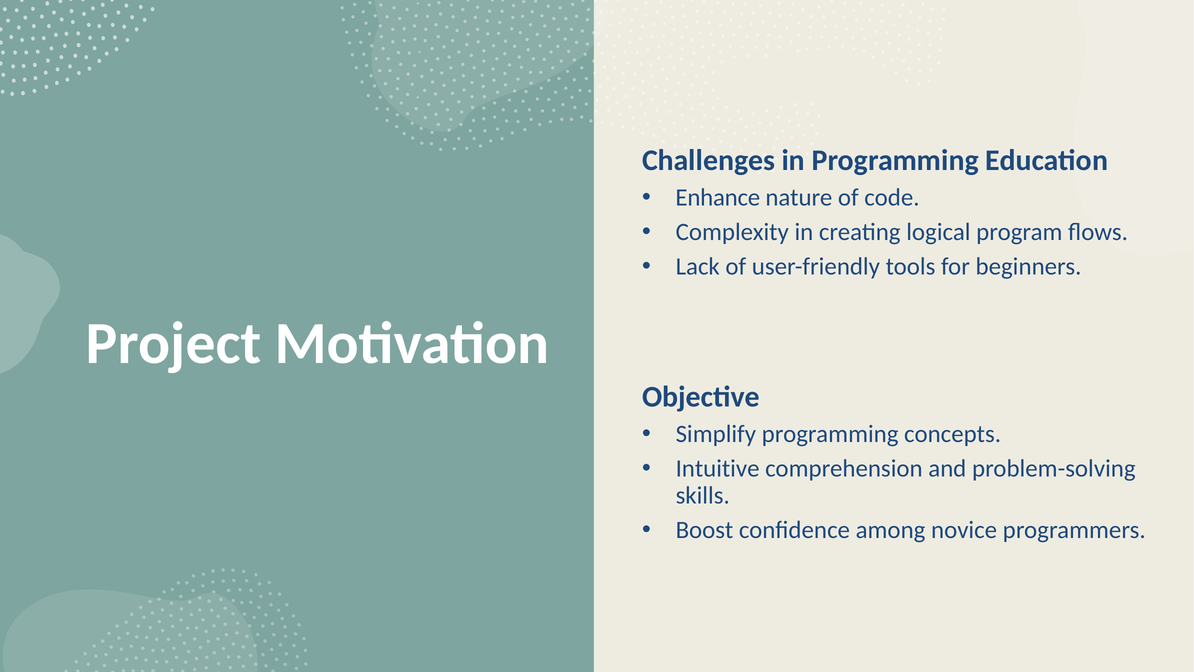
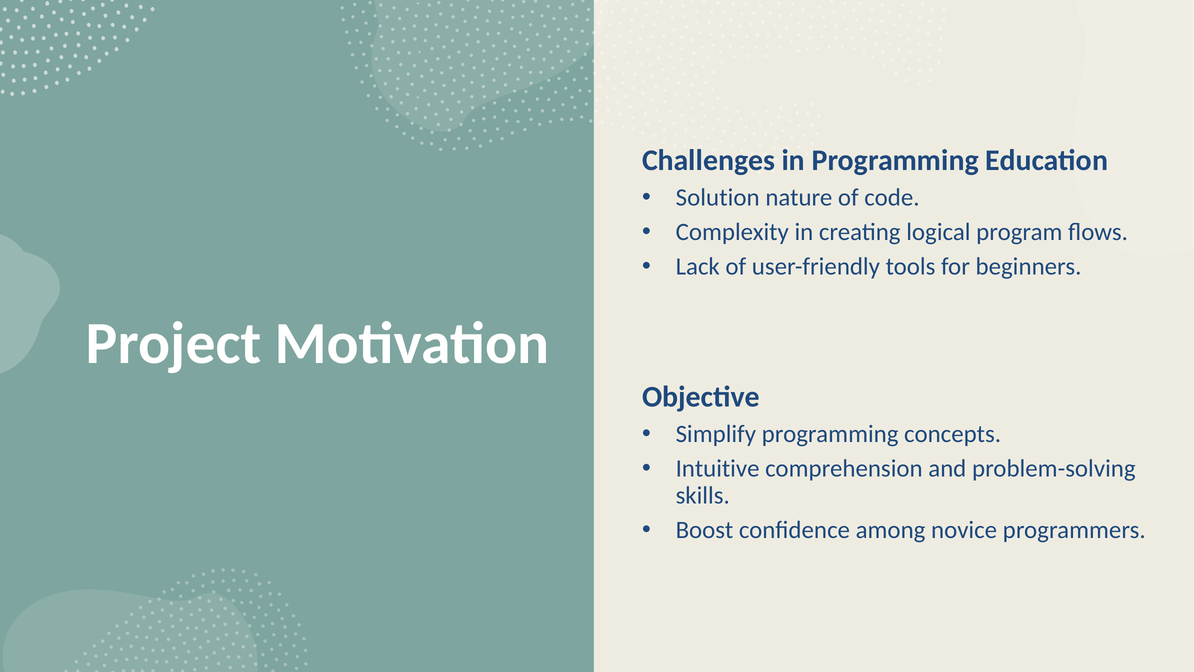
Enhance: Enhance -> Solution
